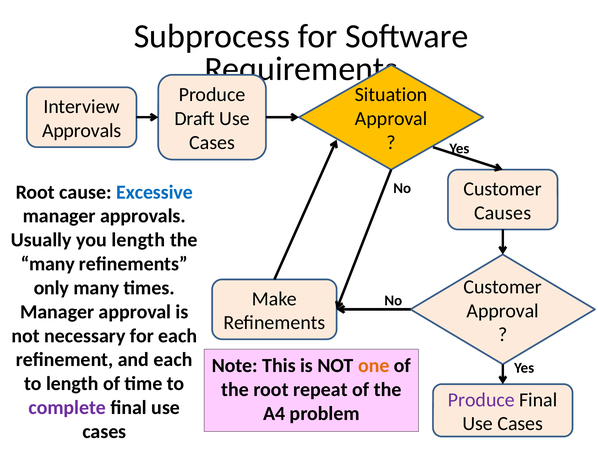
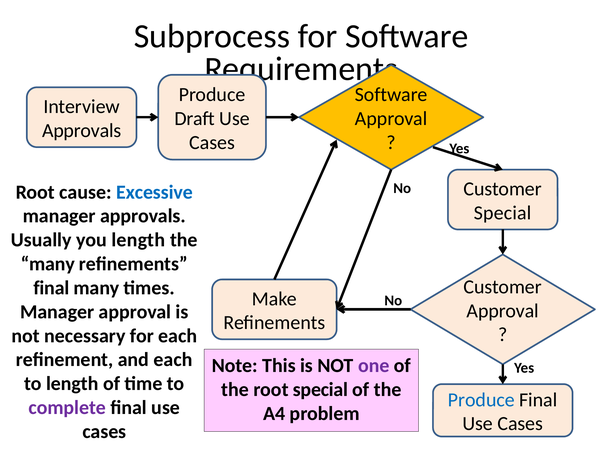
Situation at (391, 95): Situation -> Software
Causes at (503, 213): Causes -> Special
only at (51, 288): only -> final
one colour: orange -> purple
root repeat: repeat -> special
Produce at (481, 399) colour: purple -> blue
